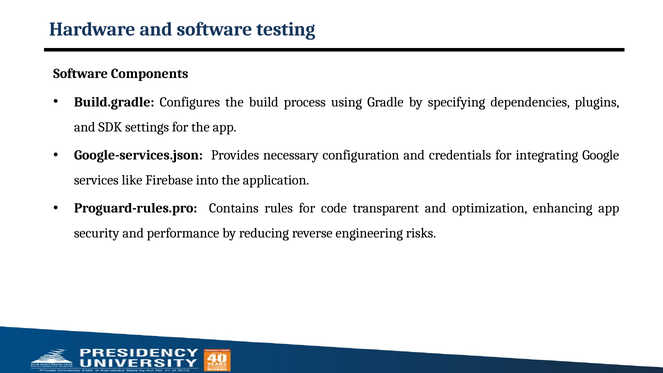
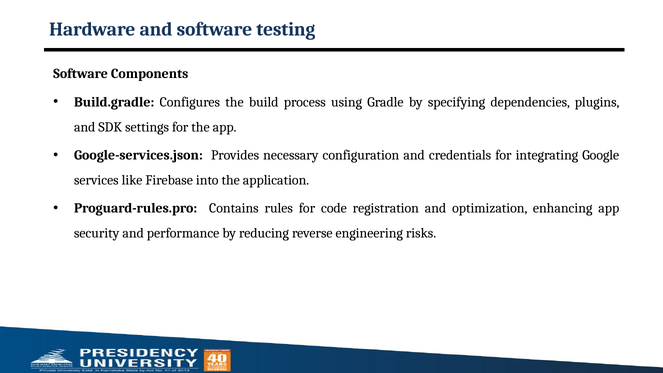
transparent: transparent -> registration
